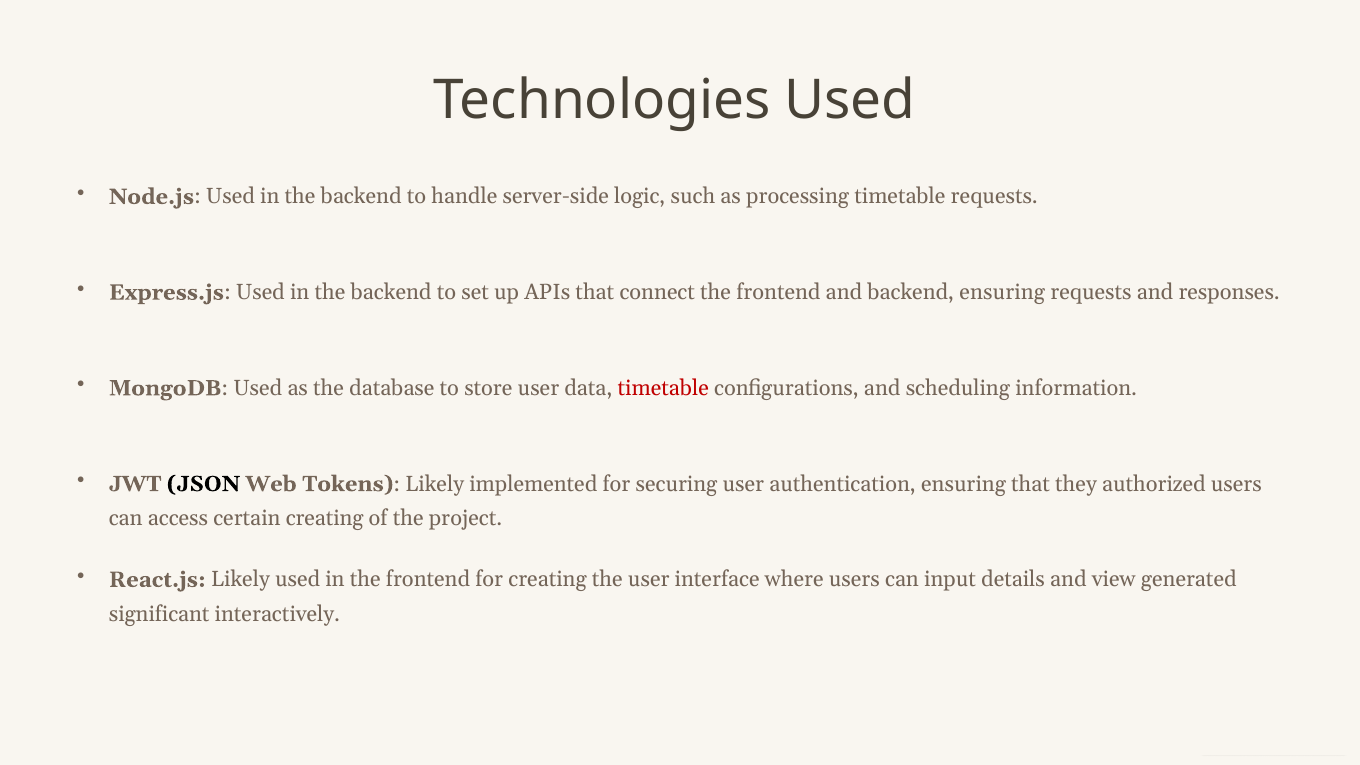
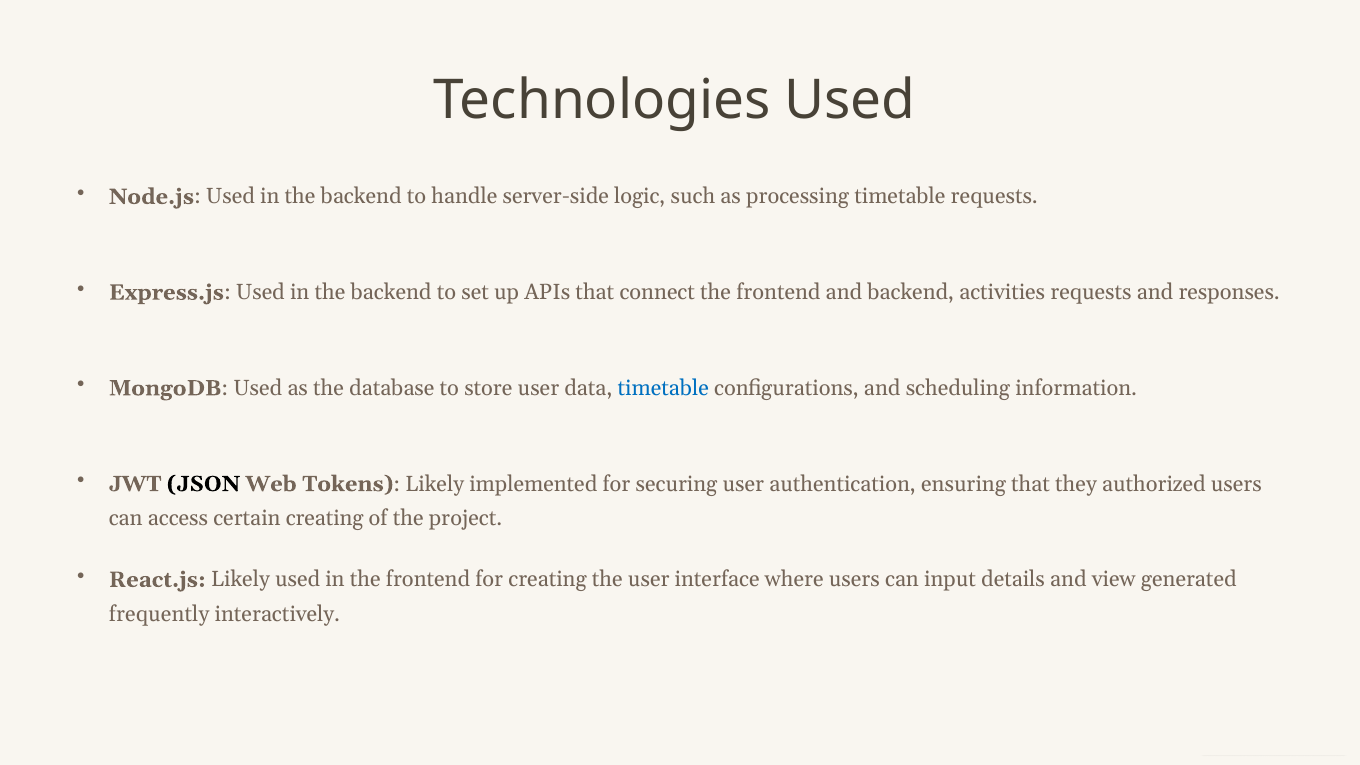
backend ensuring: ensuring -> activities
timetable at (663, 388) colour: red -> blue
significant: significant -> frequently
